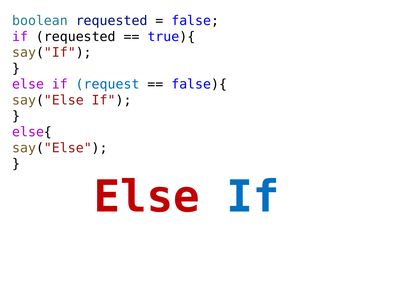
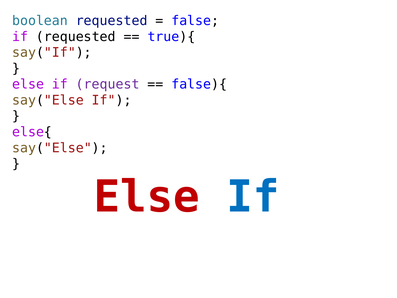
request colour: blue -> purple
